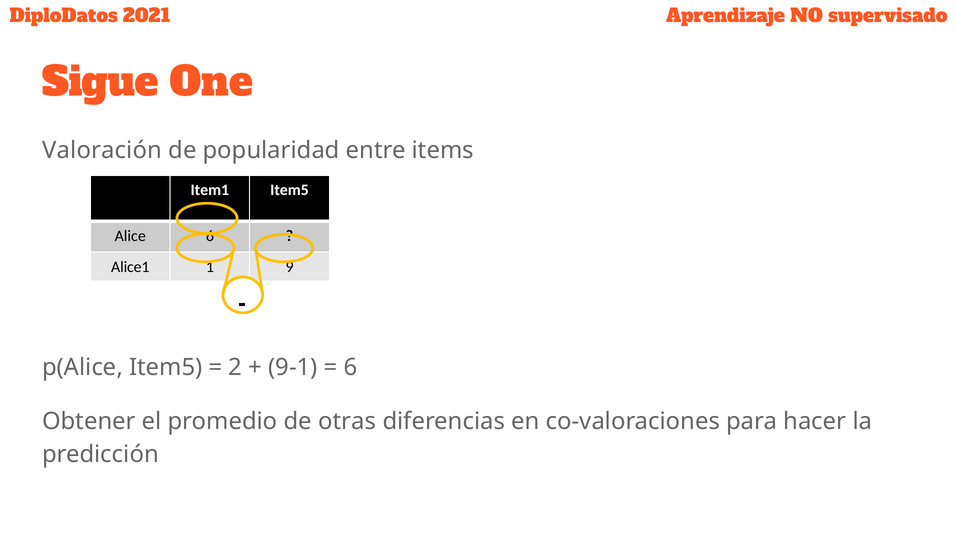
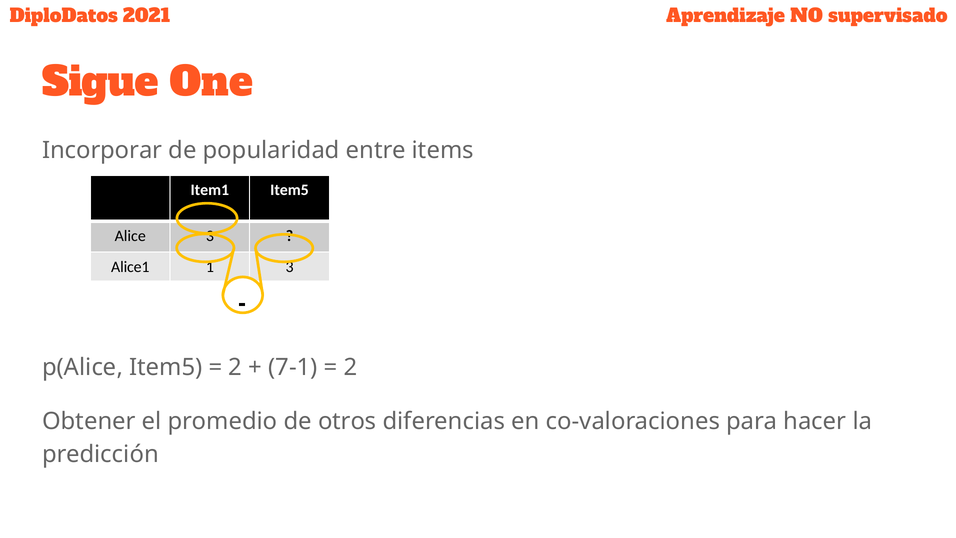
Valoración: Valoración -> Incorporar
Alice 6: 6 -> 3
1 9: 9 -> 3
9-1: 9-1 -> 7-1
6 at (350, 367): 6 -> 2
otras: otras -> otros
